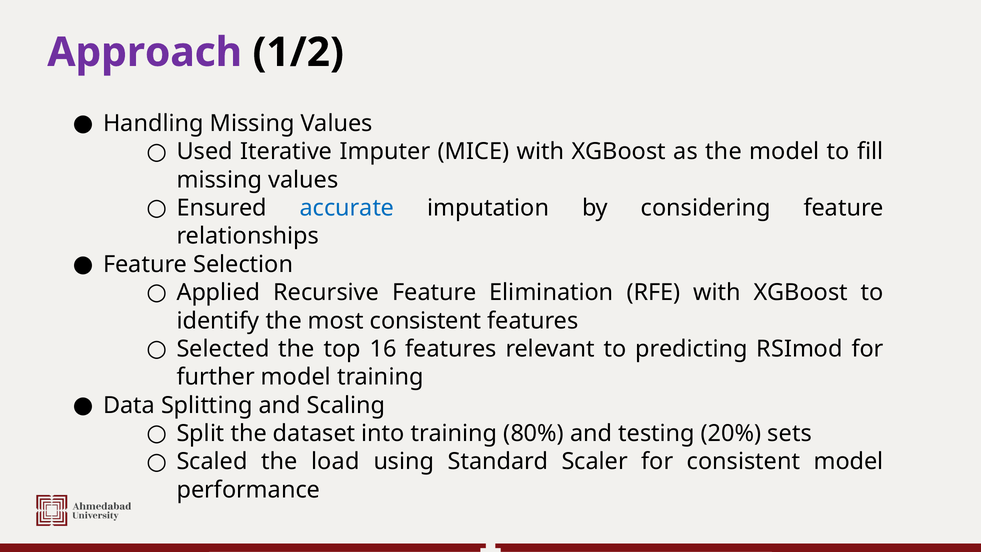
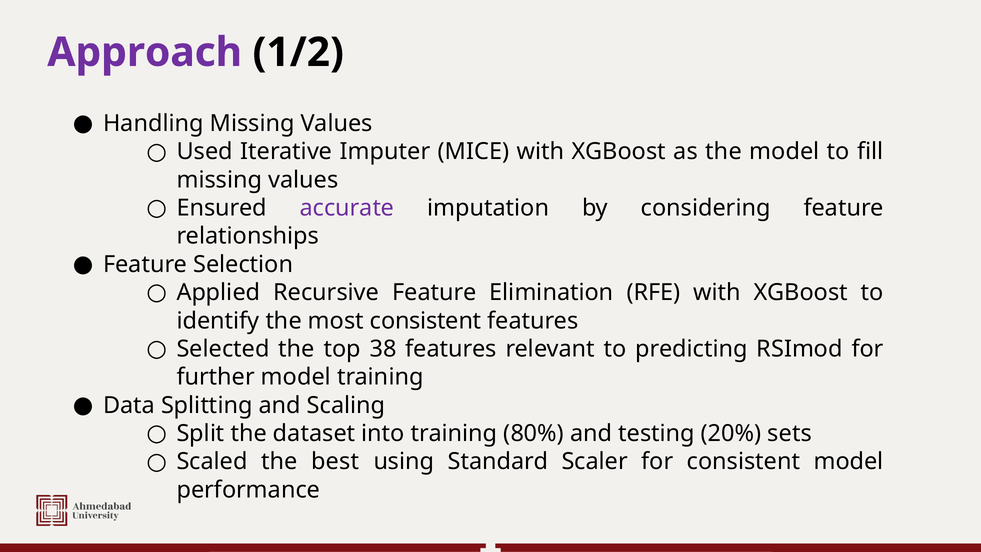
accurate colour: blue -> purple
16: 16 -> 38
load: load -> best
